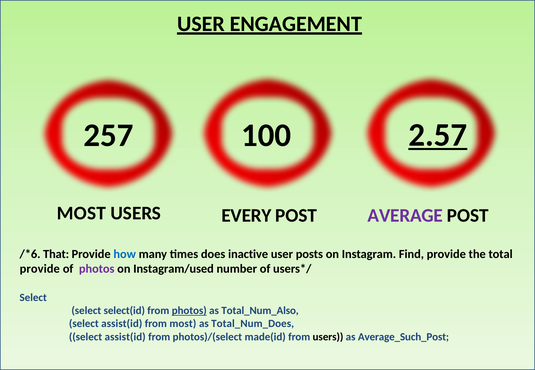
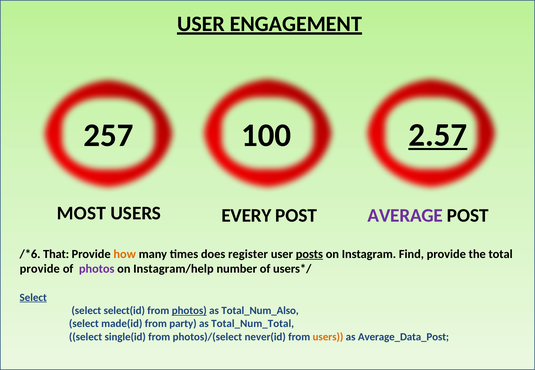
how colour: blue -> orange
inactive: inactive -> register
posts underline: none -> present
Instagram/used: Instagram/used -> Instagram/help
Select at (33, 298) underline: none -> present
assist(id at (122, 324): assist(id -> made(id
from most: most -> party
Total_Num_Does: Total_Num_Does -> Total_Num_Total
assist(id at (125, 337): assist(id -> single(id
made(id: made(id -> never(id
users at (328, 337) colour: black -> orange
Average_Such_Post: Average_Such_Post -> Average_Data_Post
